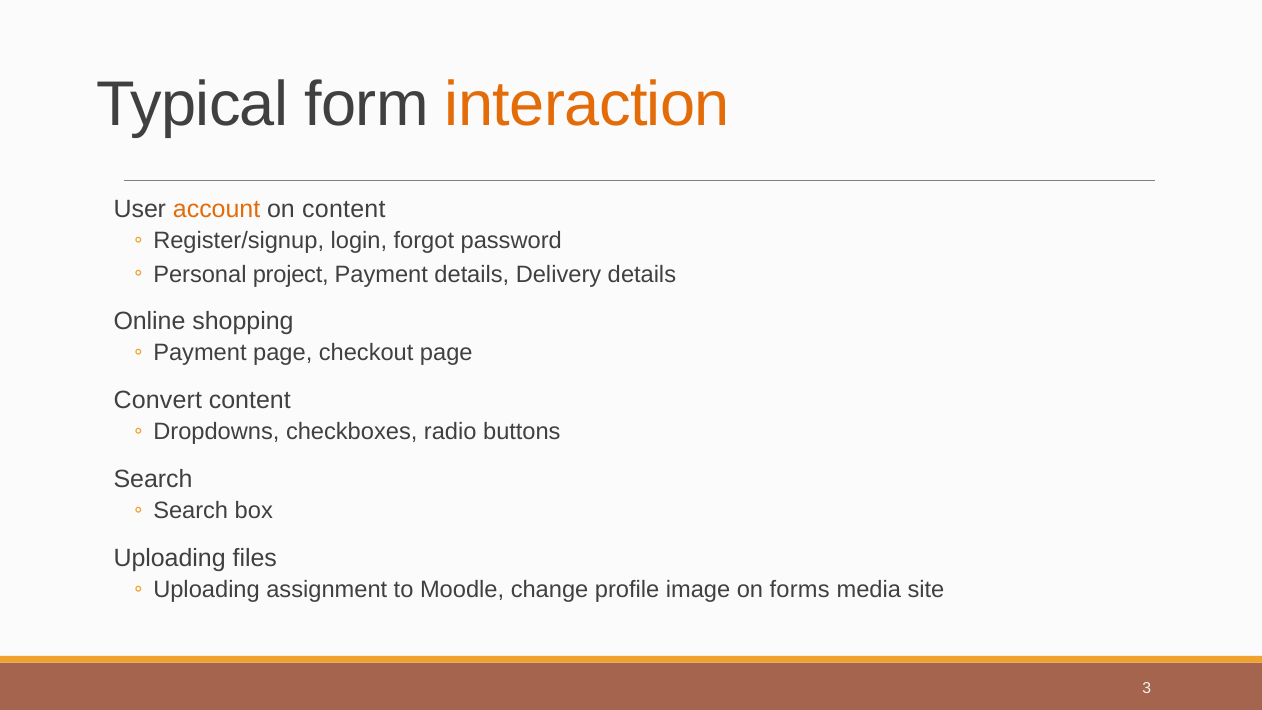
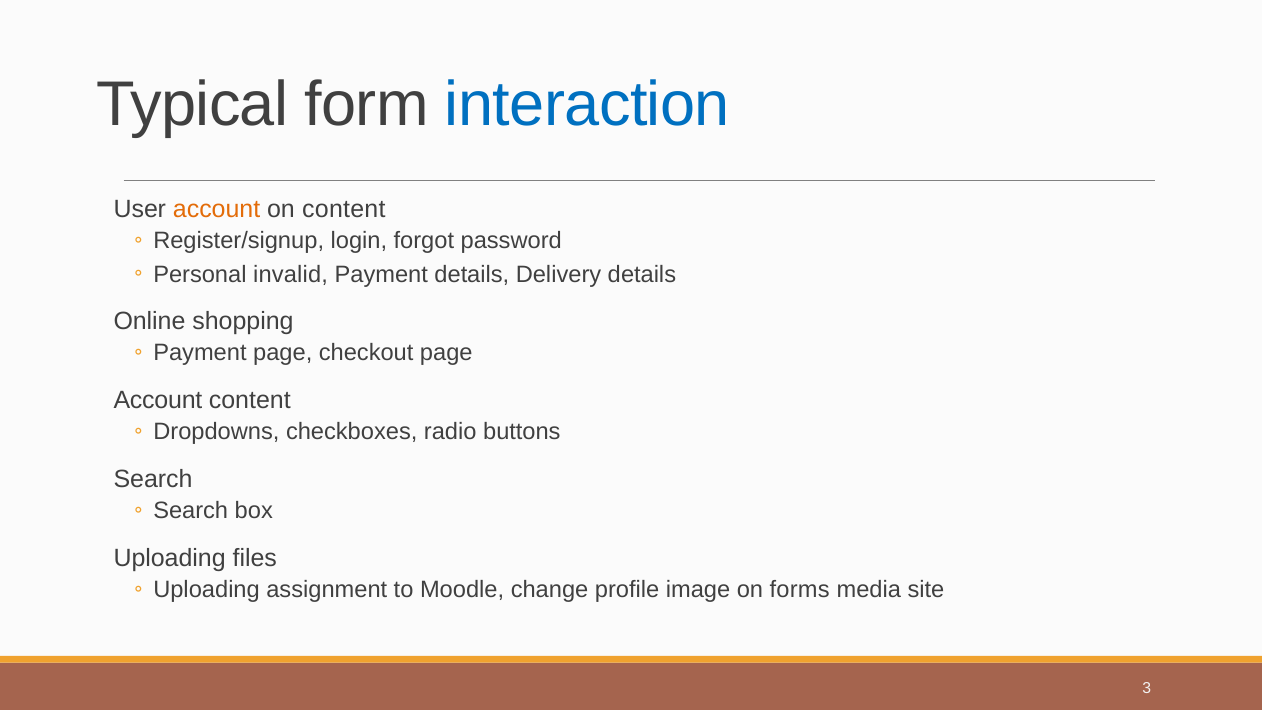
interaction colour: orange -> blue
project: project -> invalid
Convert at (158, 400): Convert -> Account
